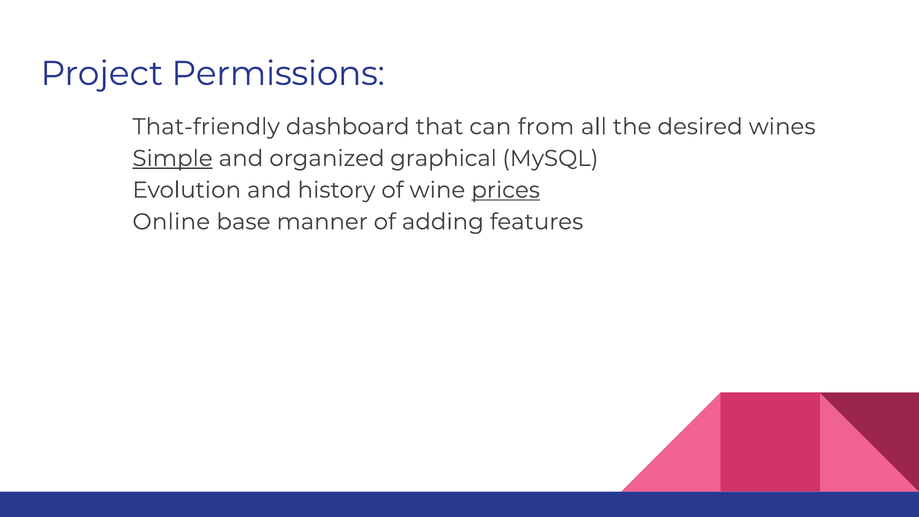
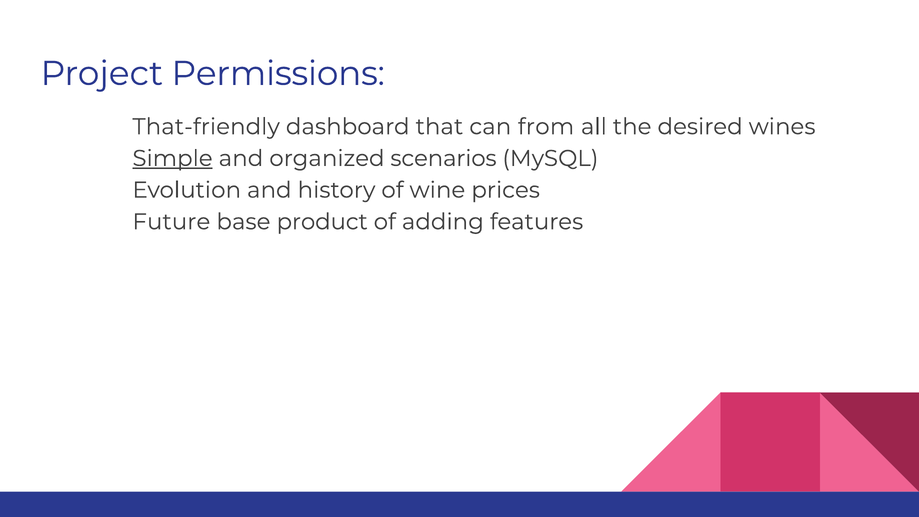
graphical: graphical -> scenarios
prices underline: present -> none
Online: Online -> Future
manner: manner -> product
